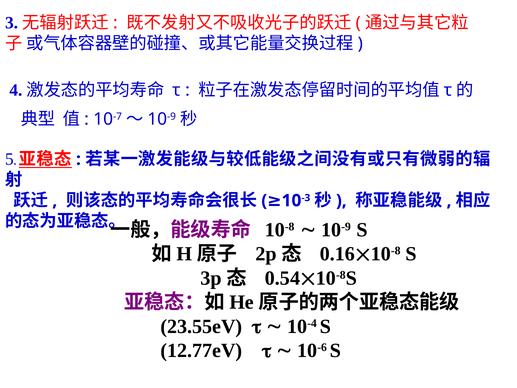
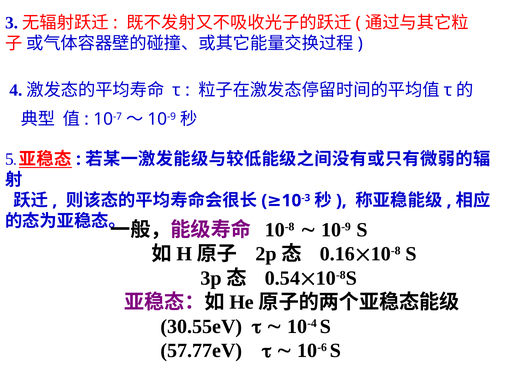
23.55eV: 23.55eV -> 30.55eV
12.77eV: 12.77eV -> 57.77eV
